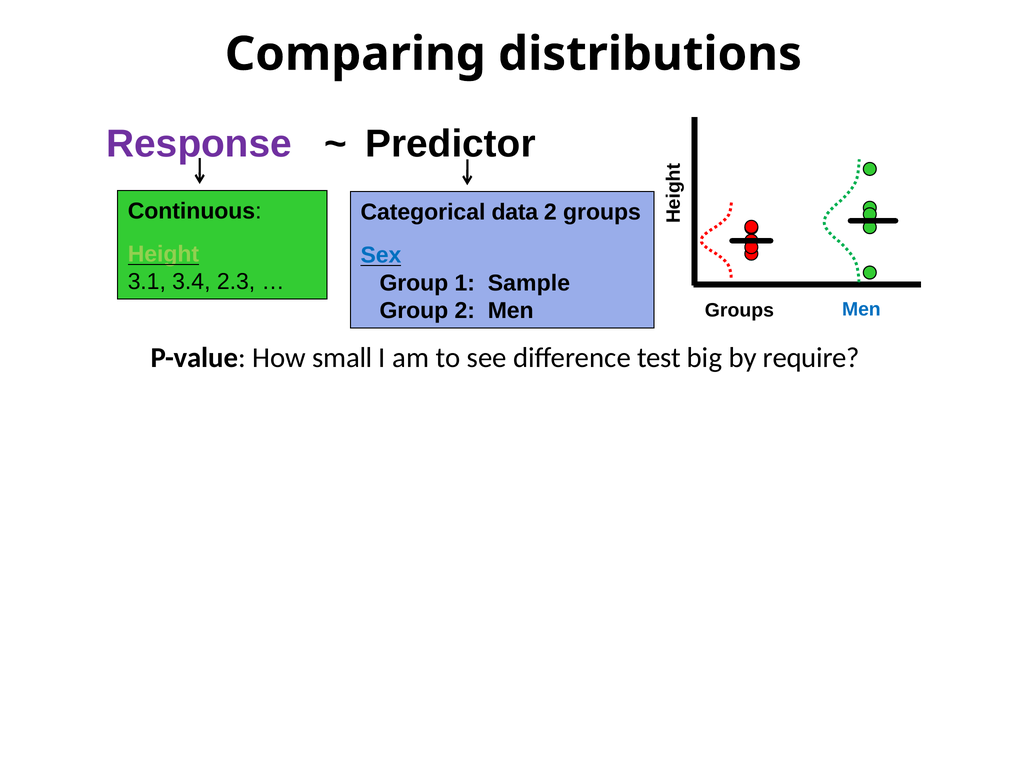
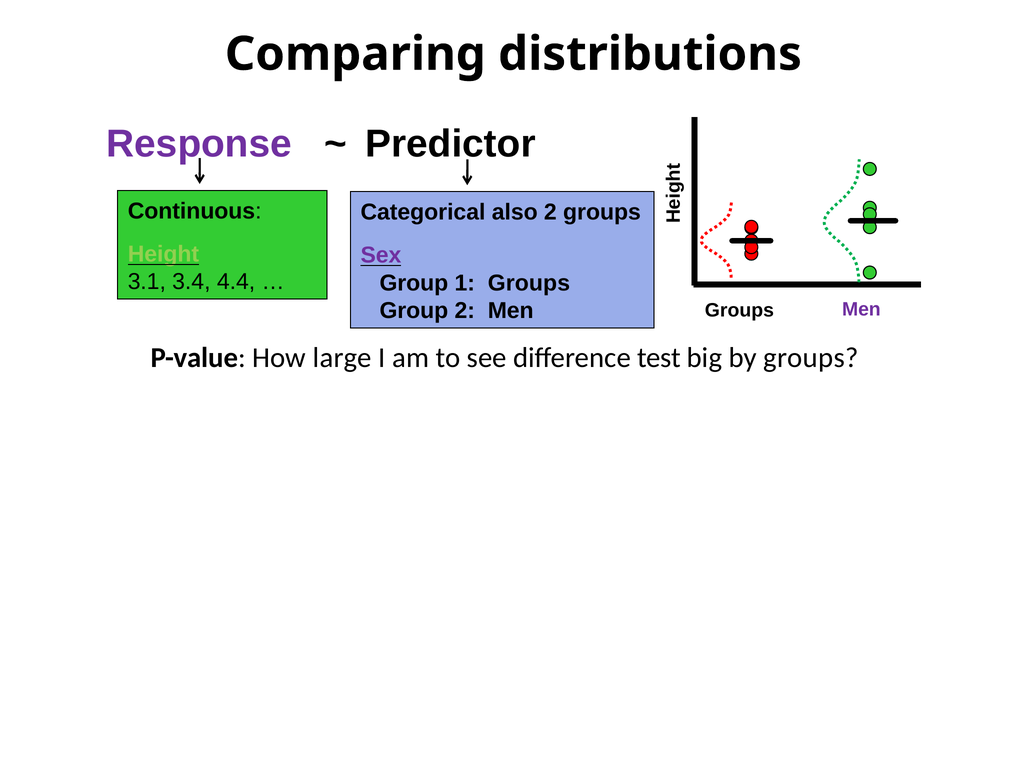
data: data -> also
Sex colour: blue -> purple
2.3: 2.3 -> 4.4
1 Sample: Sample -> Groups
Men at (861, 309) colour: blue -> purple
small: small -> large
by require: require -> groups
